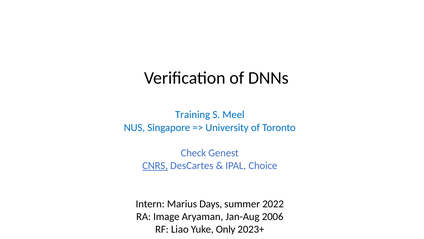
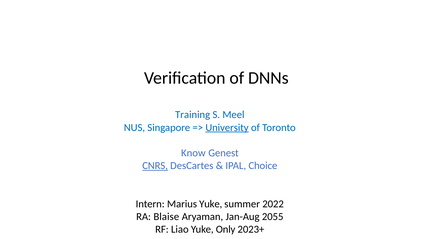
University underline: none -> present
Check: Check -> Know
Marius Days: Days -> Yuke
Image: Image -> Blaise
2006: 2006 -> 2055
